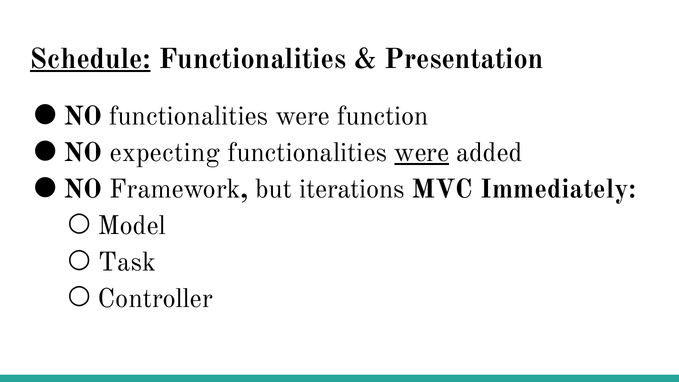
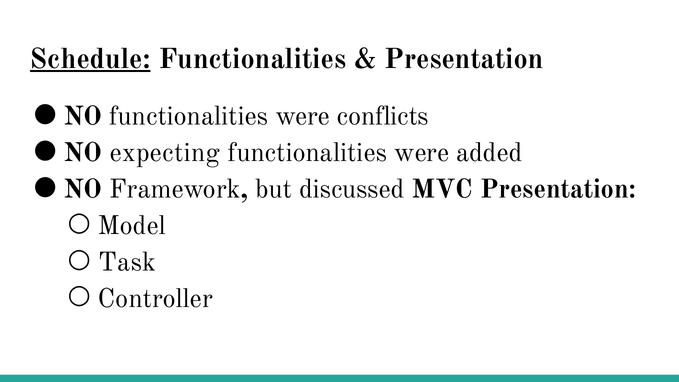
function: function -> conflicts
were at (422, 153) underline: present -> none
iterations: iterations -> discussed
MVC Immediately: Immediately -> Presentation
